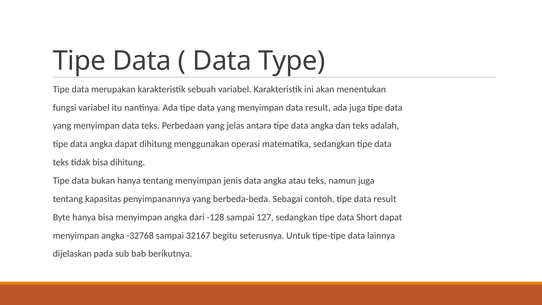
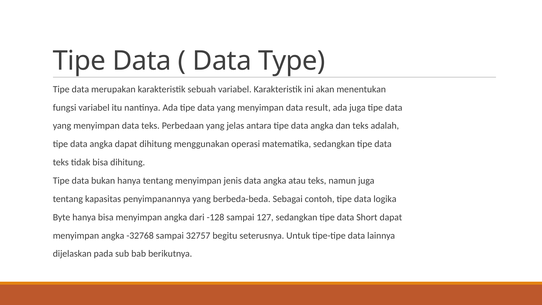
tipe data result: result -> logika
32167: 32167 -> 32757
